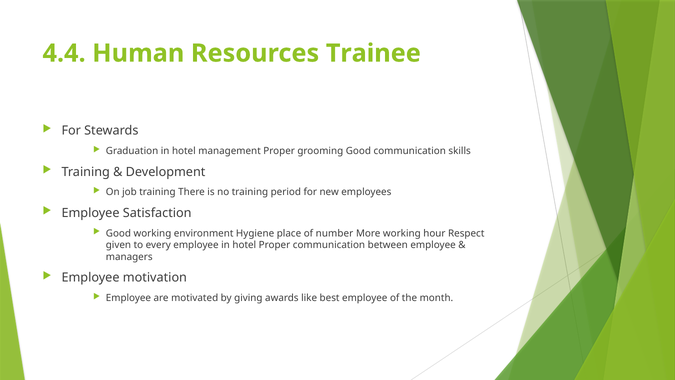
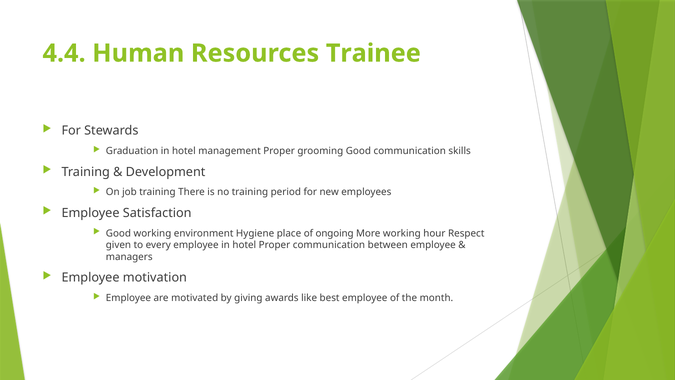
number: number -> ongoing
